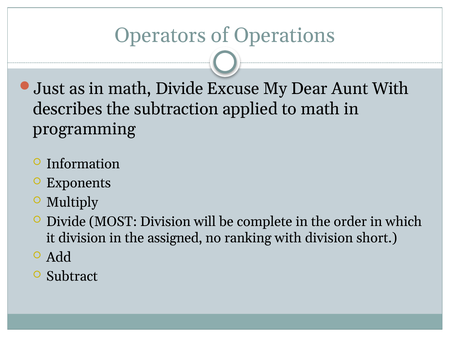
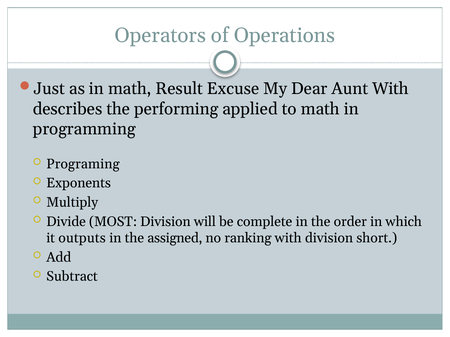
math Divide: Divide -> Result
subtraction: subtraction -> performing
Information: Information -> Programing
it division: division -> outputs
